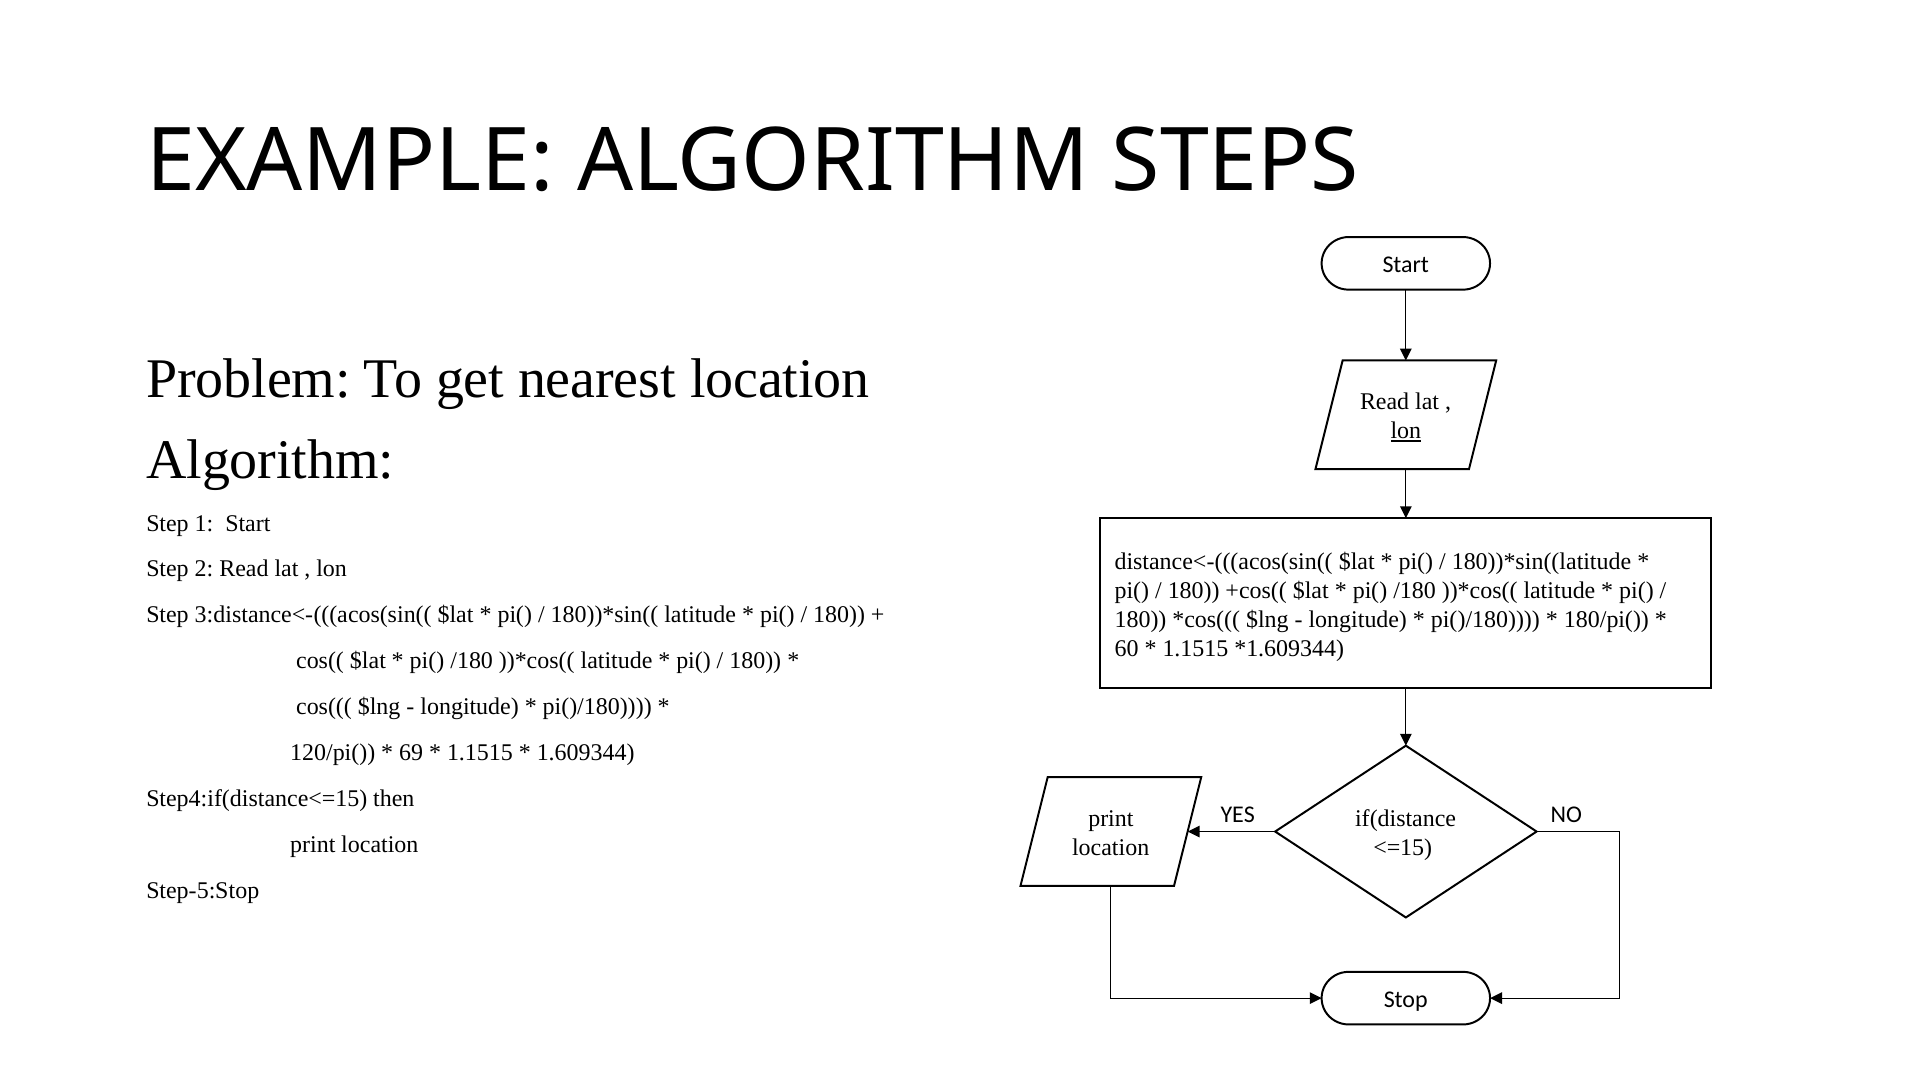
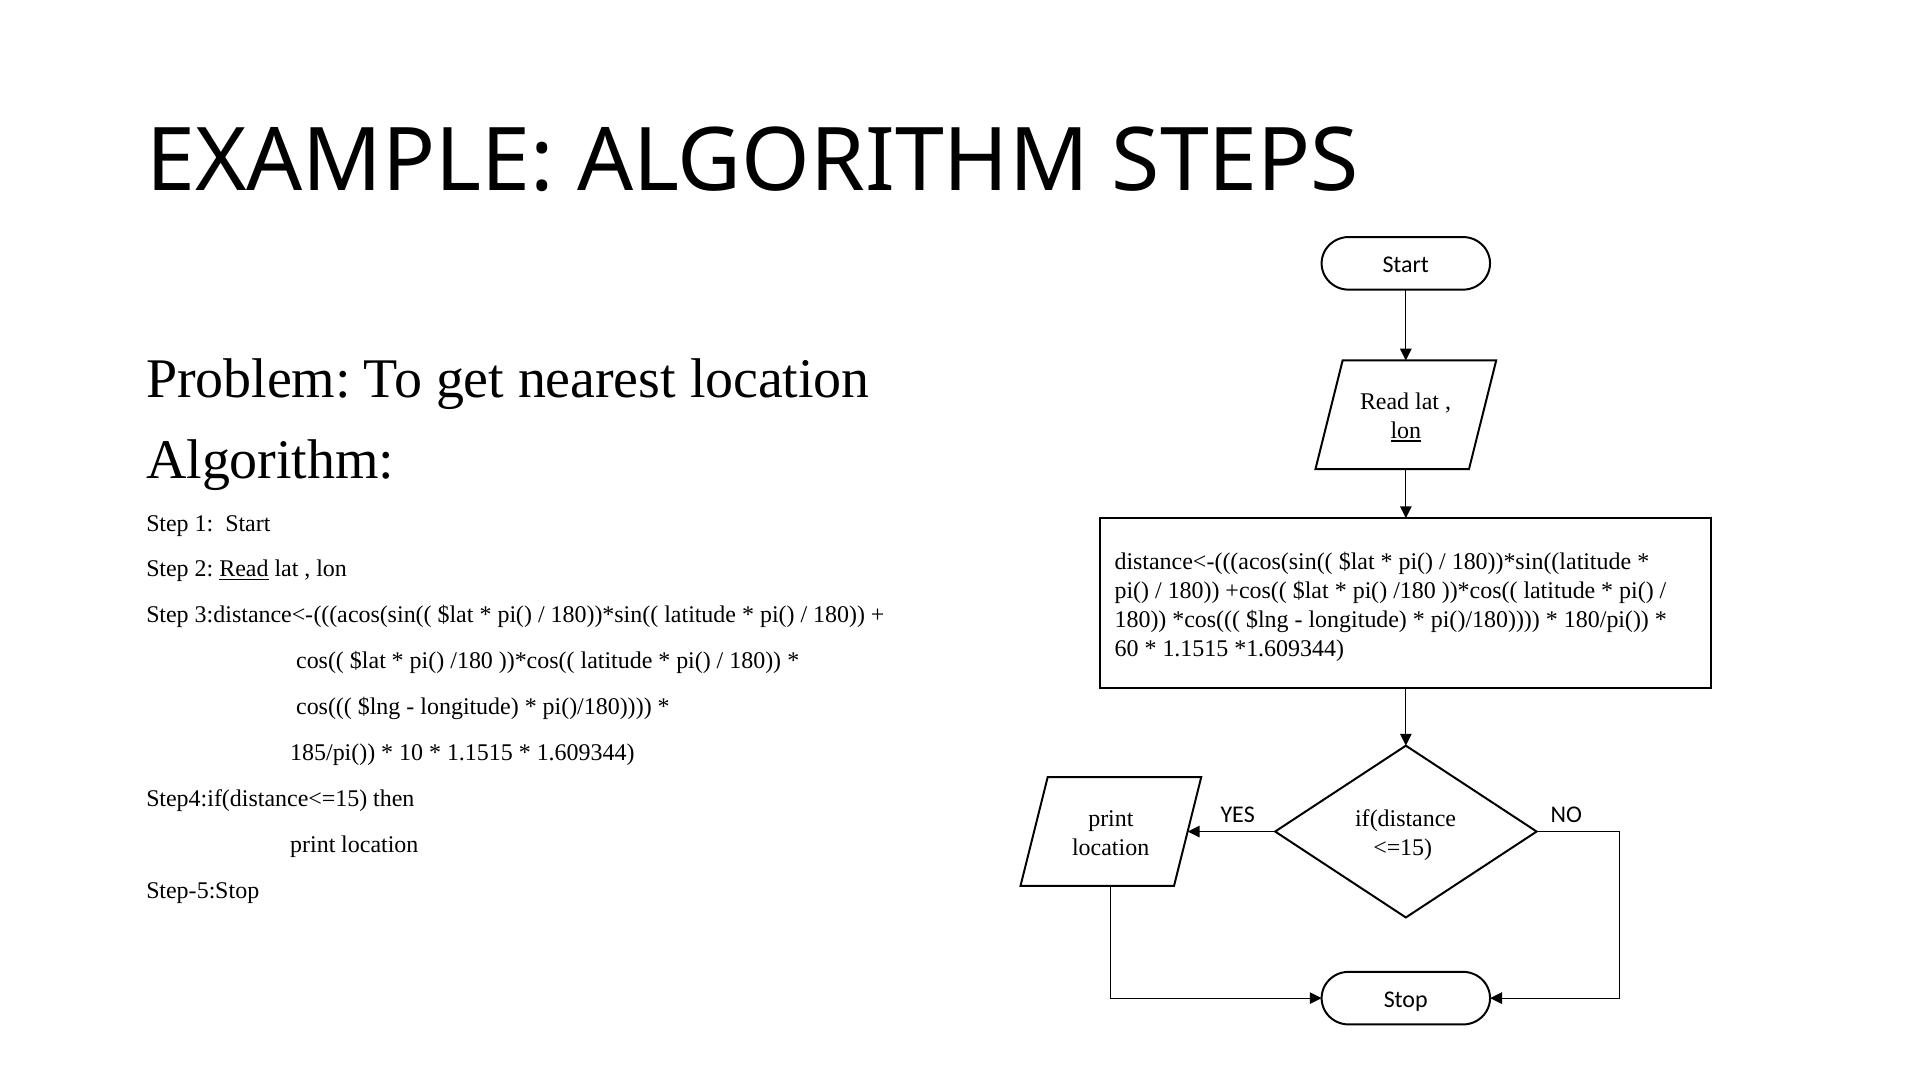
Read at (244, 569) underline: none -> present
120/pi(: 120/pi( -> 185/pi(
69: 69 -> 10
